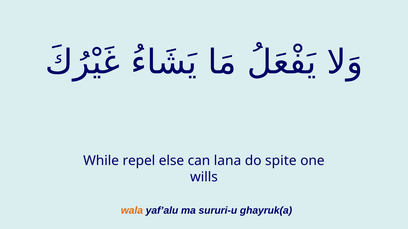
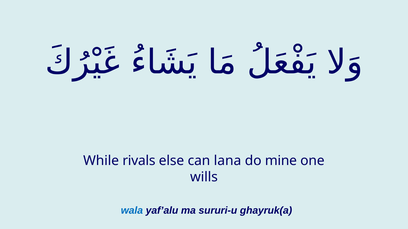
repel: repel -> rivals
spite: spite -> mine
wala colour: orange -> blue
